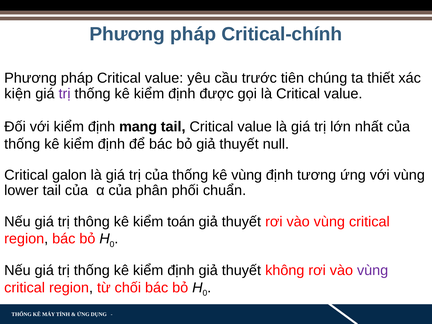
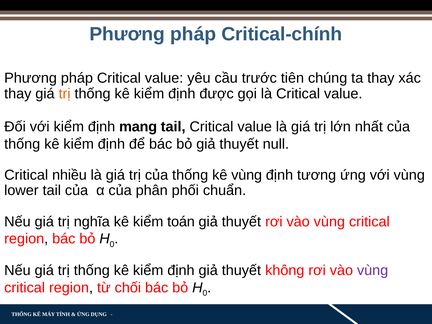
ta thiết: thiết -> thay
kiện at (18, 94): kiện -> thay
trị at (65, 94) colour: purple -> orange
galon: galon -> nhiều
thông: thông -> nghĩa
